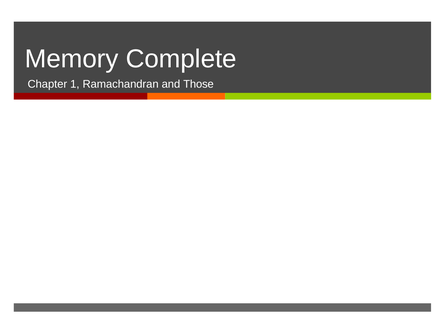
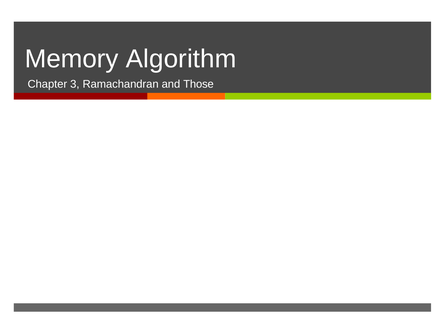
Complete: Complete -> Algorithm
1: 1 -> 3
